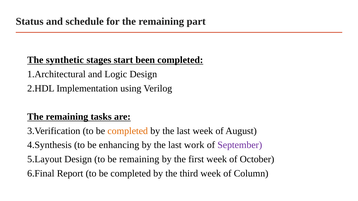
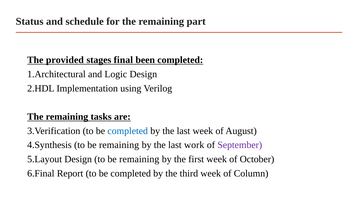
synthetic: synthetic -> provided
start: start -> final
completed at (128, 131) colour: orange -> blue
enhancing at (119, 145): enhancing -> remaining
